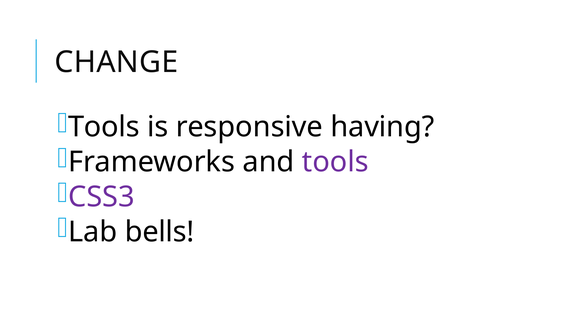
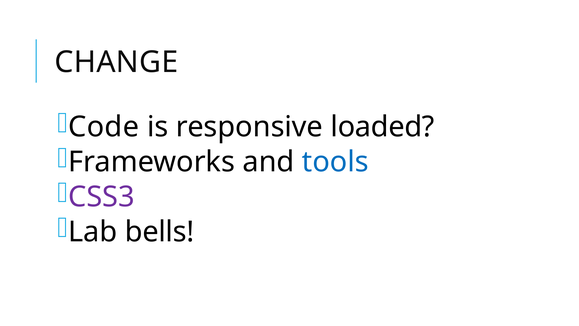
Tools at (104, 127): Tools -> Code
having: having -> loaded
tools at (335, 162) colour: purple -> blue
